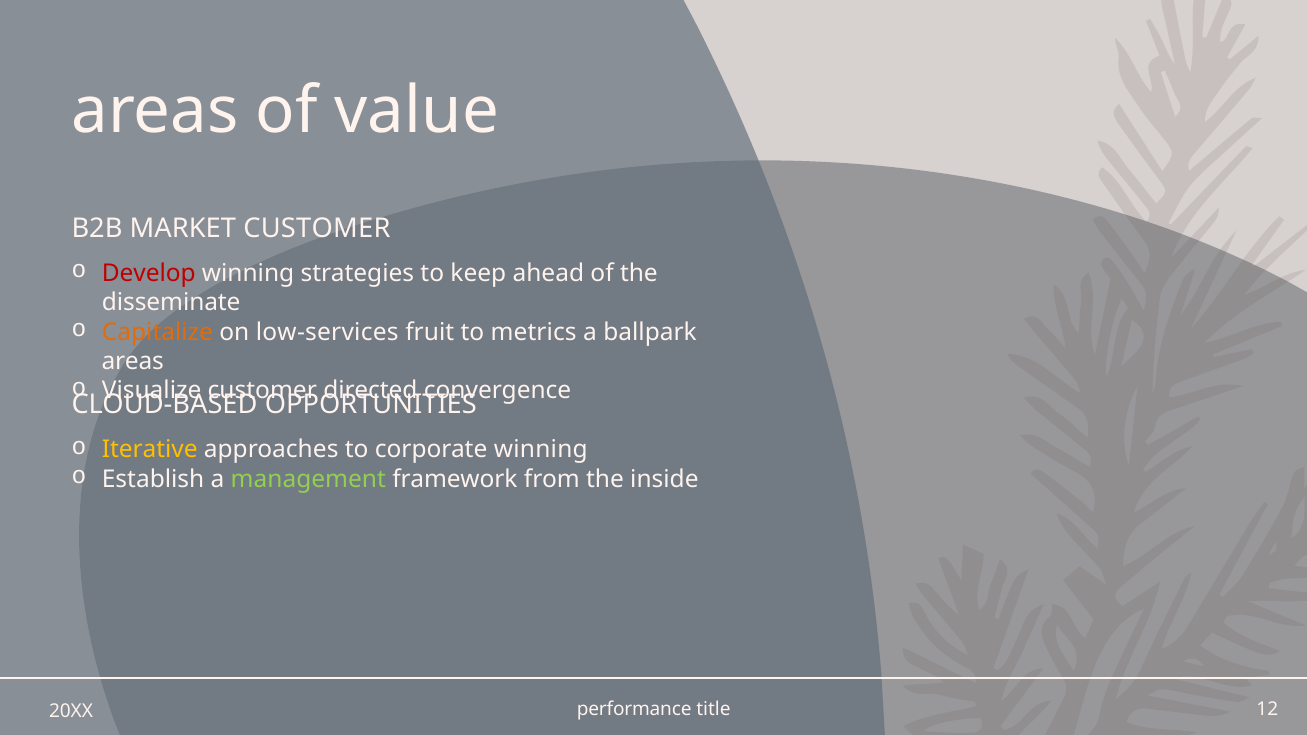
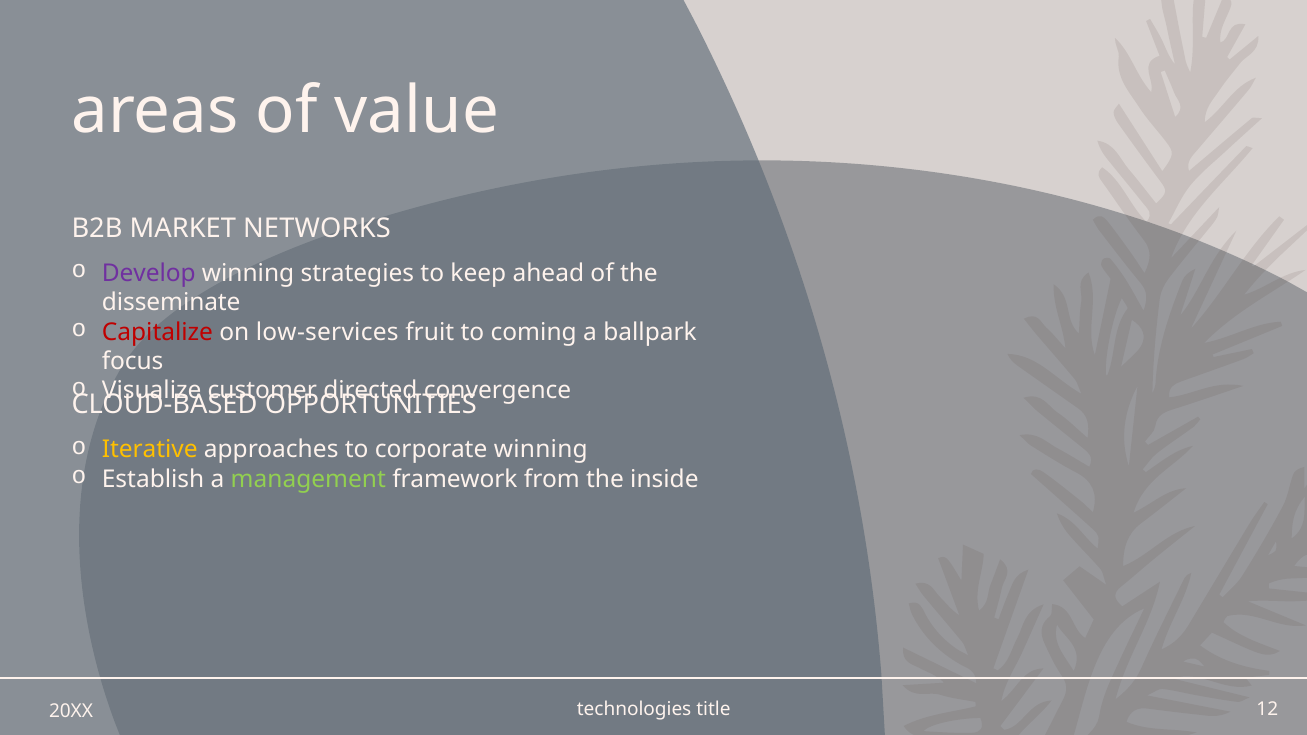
MARKET CUSTOMER: CUSTOMER -> NETWORKS
Develop colour: red -> purple
Capitalize colour: orange -> red
metrics: metrics -> coming
areas at (133, 361): areas -> focus
performance: performance -> technologies
